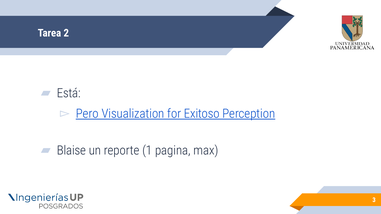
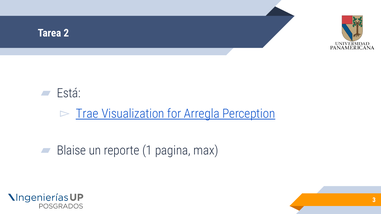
Pero: Pero -> Trae
Exitoso: Exitoso -> Arregla
